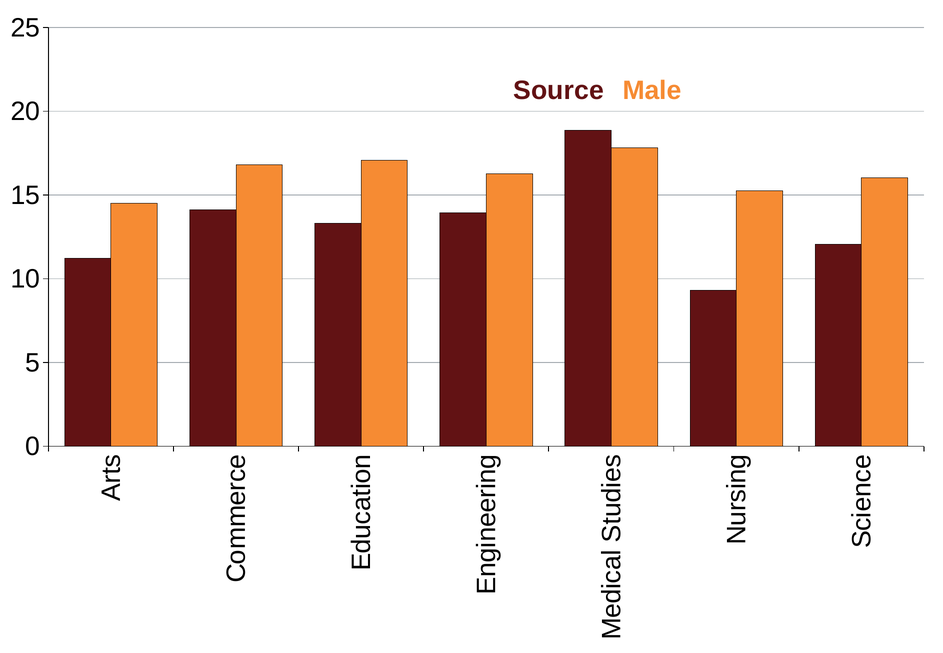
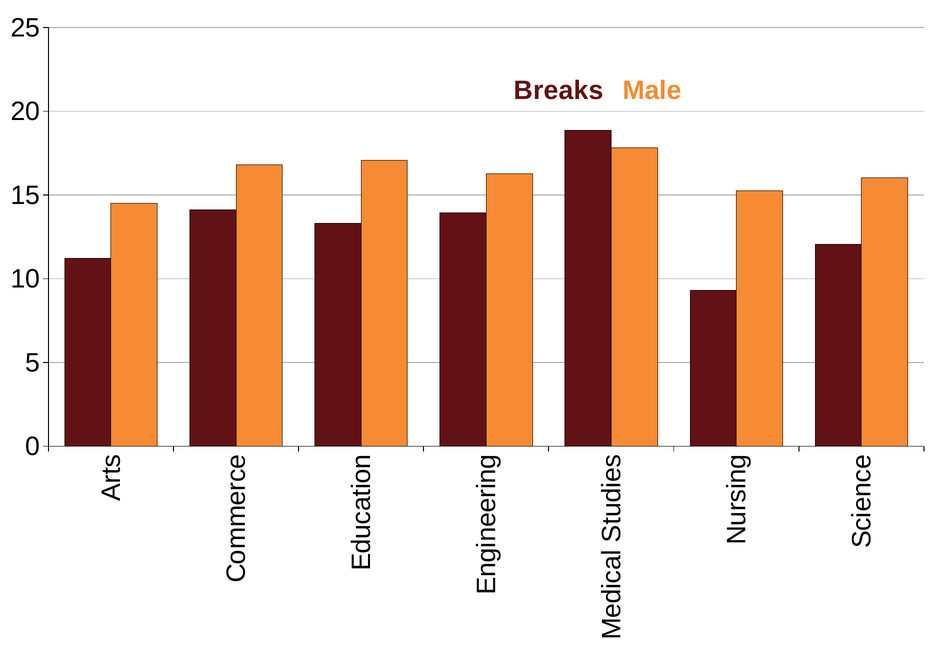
Source: Source -> Breaks
